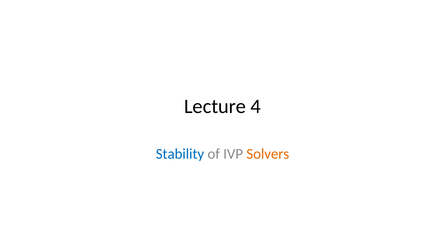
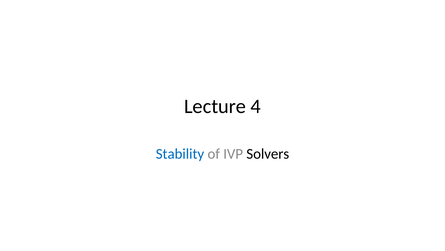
Solvers colour: orange -> black
